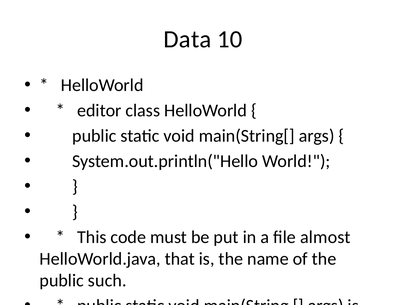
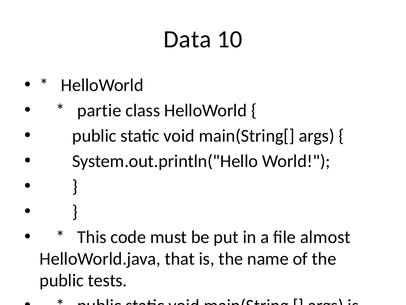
editor: editor -> partie
public such: such -> tests
